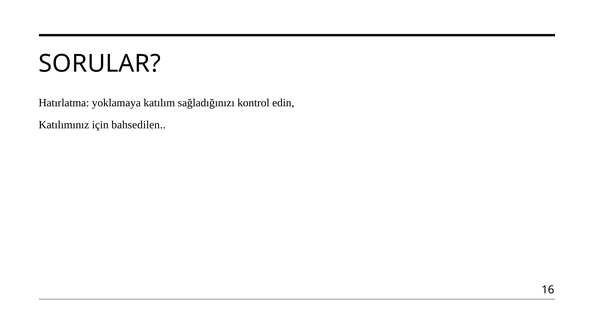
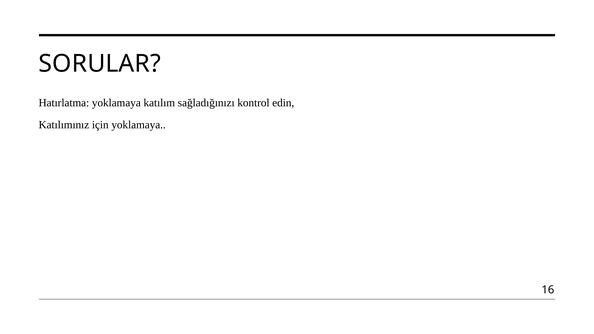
için bahsedilen: bahsedilen -> yoklamaya
